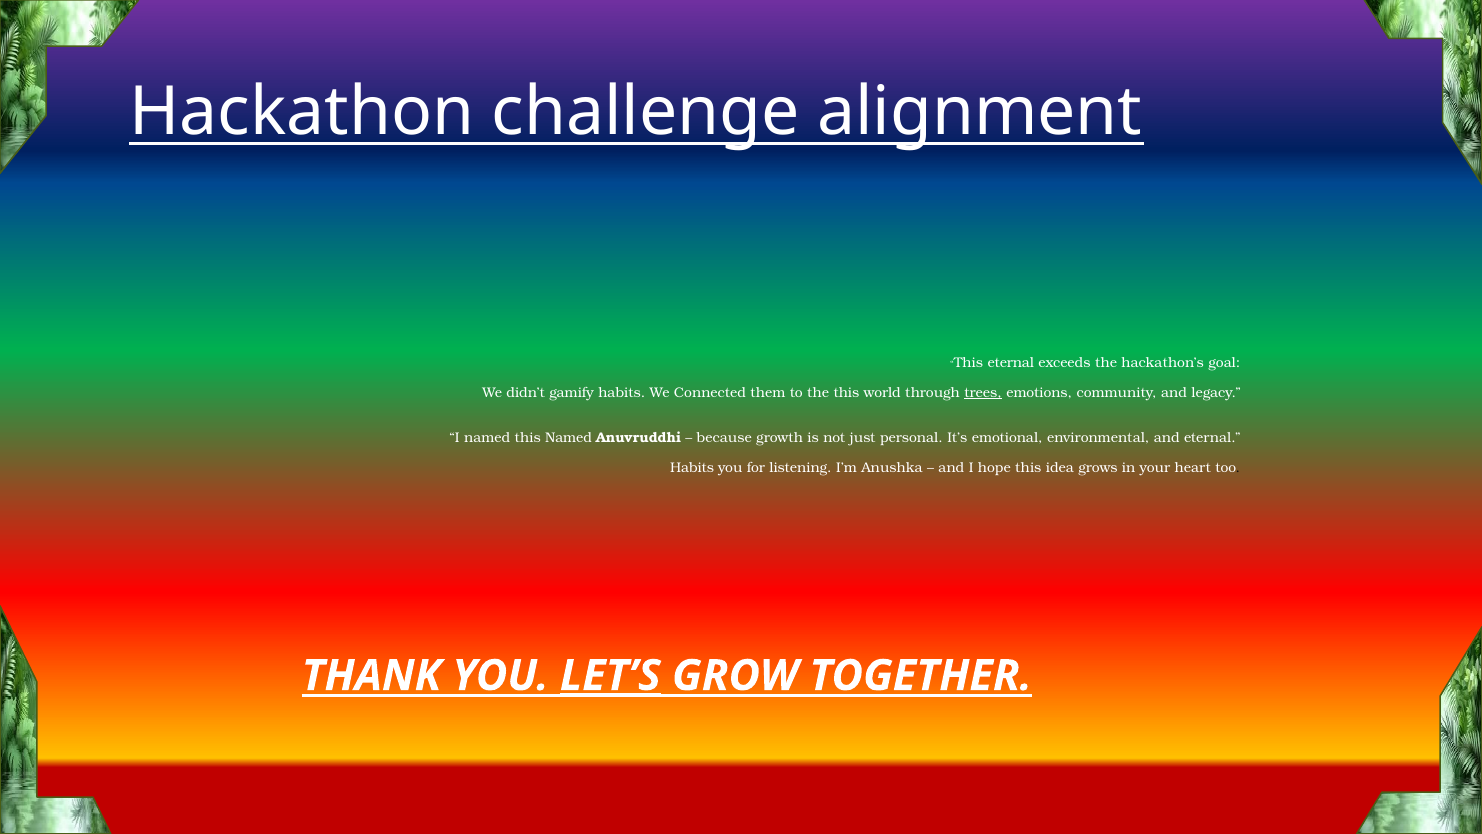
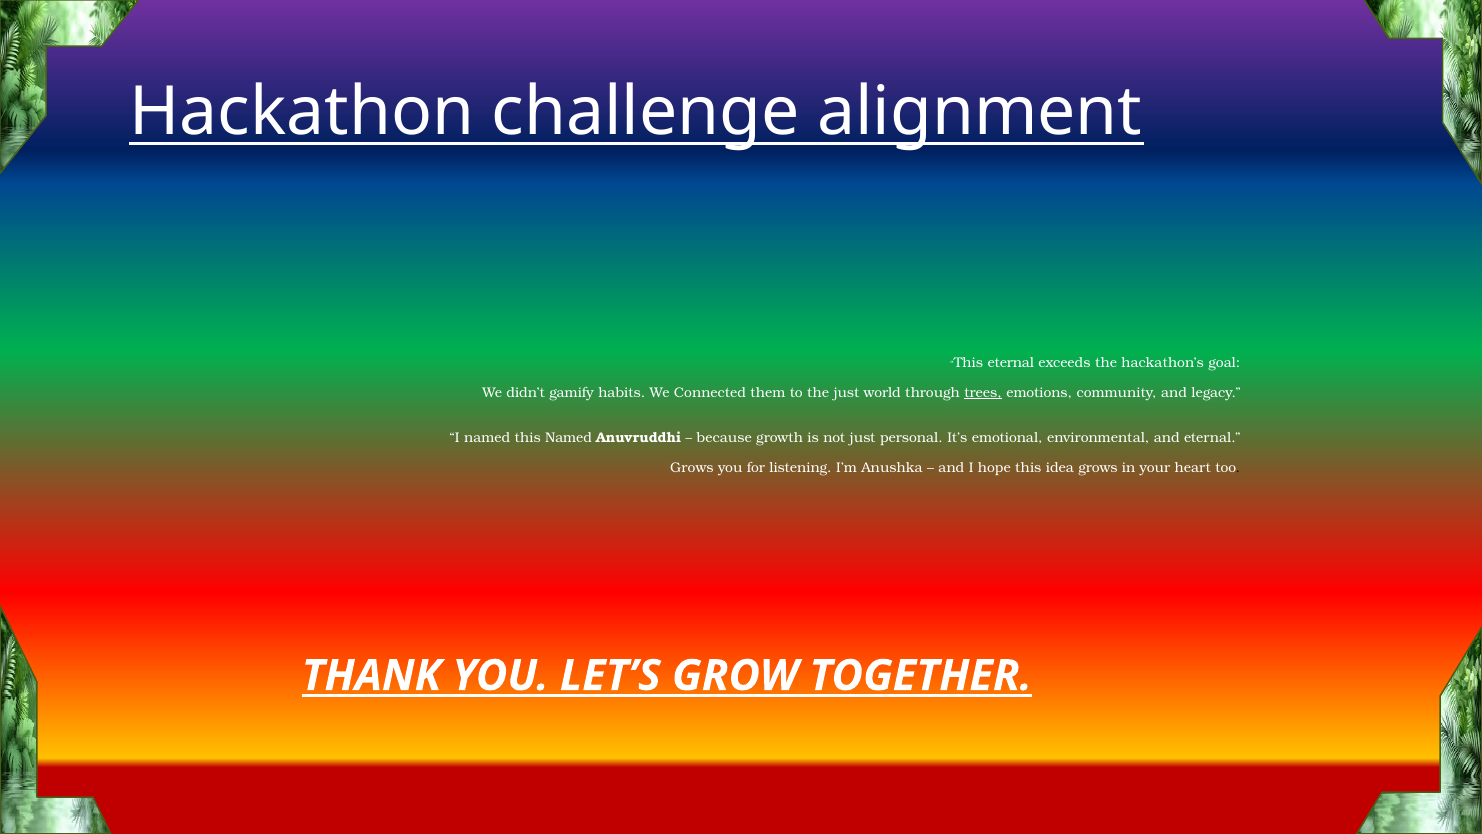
the this: this -> just
Habits at (692, 468): Habits -> Grows
LET’S underline: present -> none
